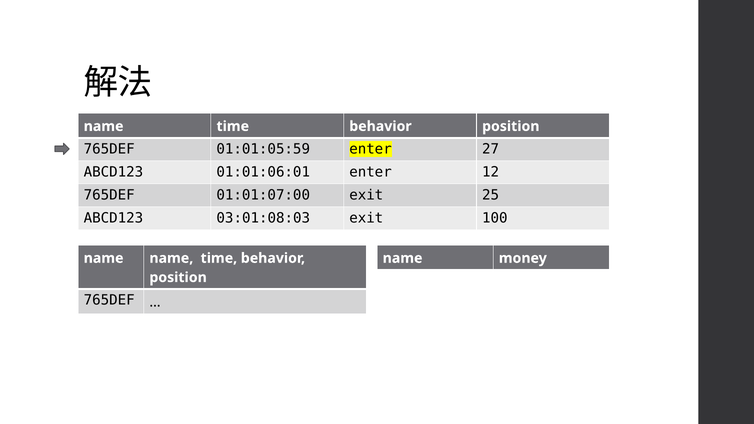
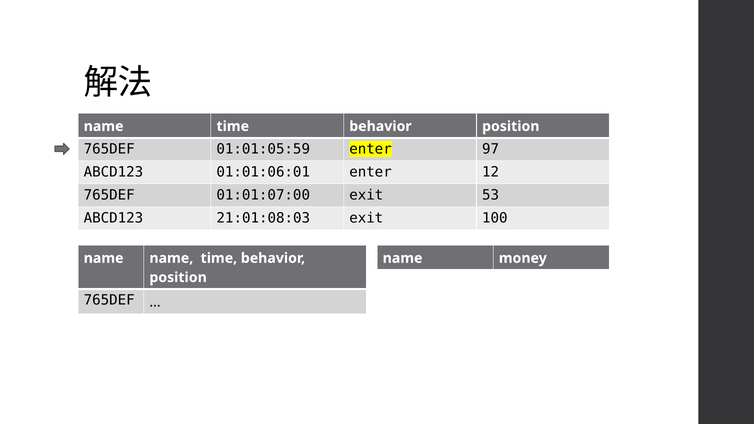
27: 27 -> 97
25: 25 -> 53
03:01:08:03: 03:01:08:03 -> 21:01:08:03
